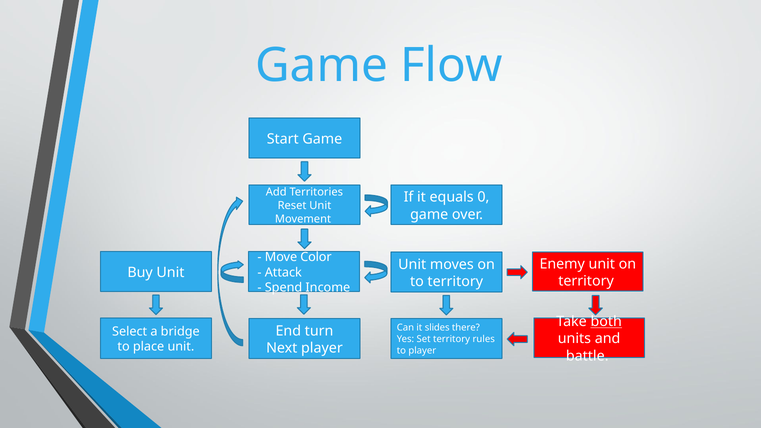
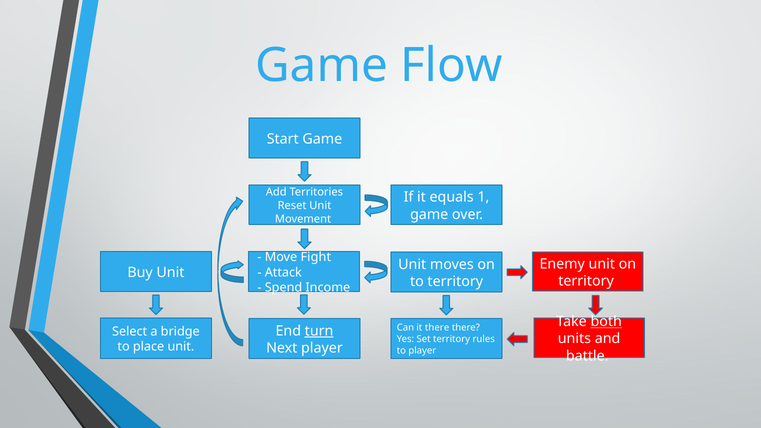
0: 0 -> 1
Color: Color -> Fight
it slides: slides -> there
turn underline: none -> present
